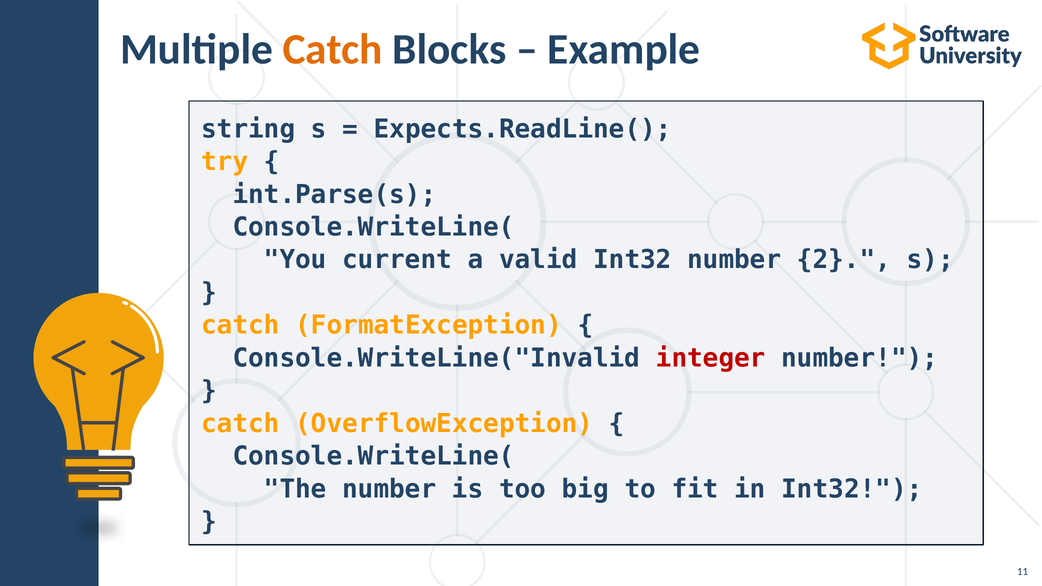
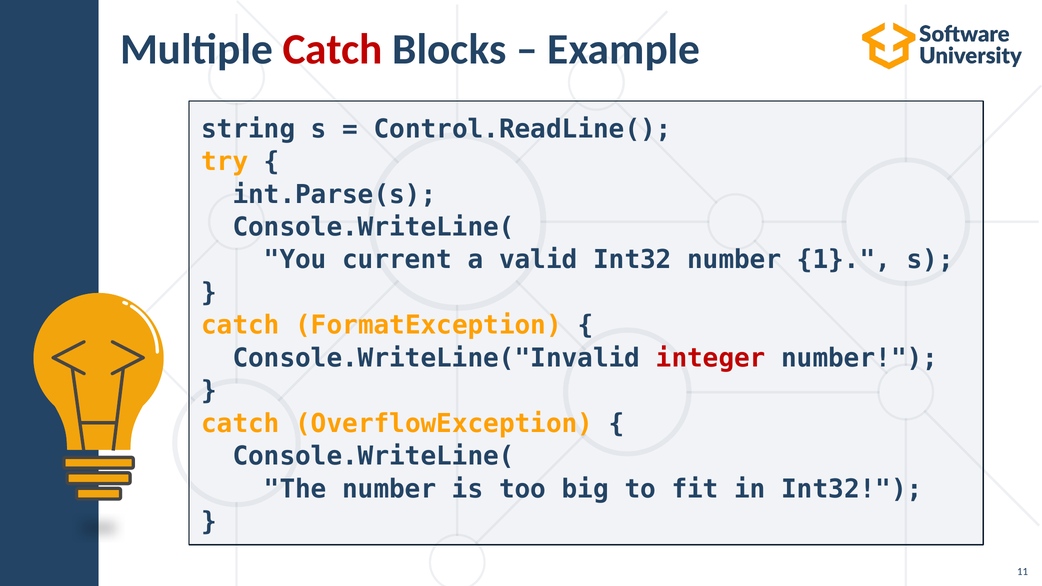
Catch at (333, 49) colour: orange -> red
Expects.ReadLine(: Expects.ReadLine( -> Control.ReadLine(
2: 2 -> 1
